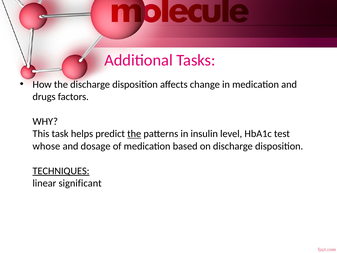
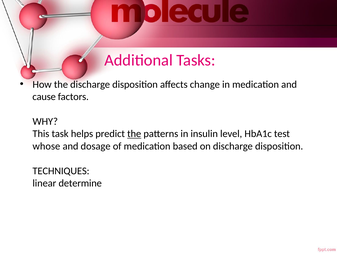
drugs: drugs -> cause
TECHNIQUES underline: present -> none
significant: significant -> determine
